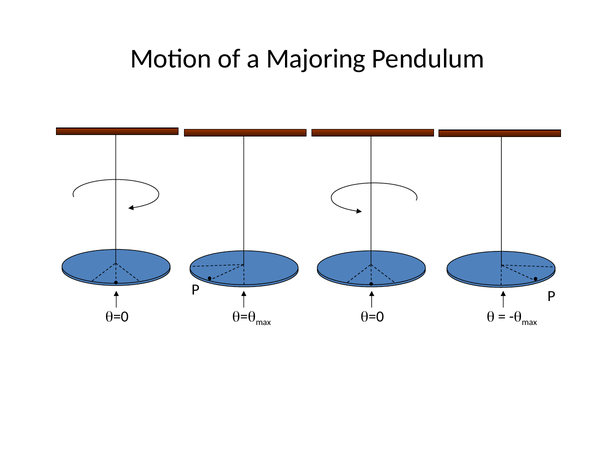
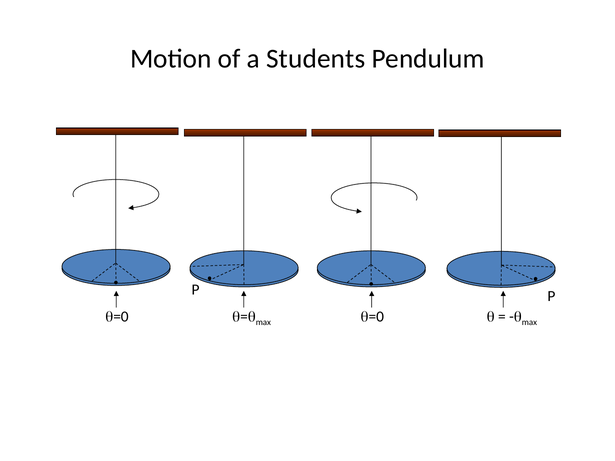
Majoring: Majoring -> Students
